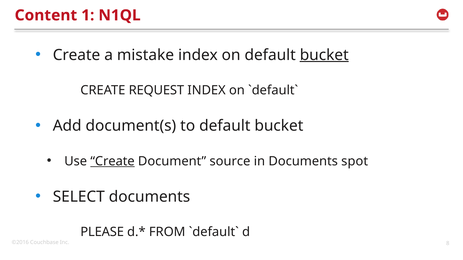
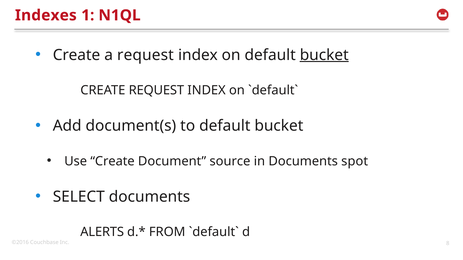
Content: Content -> Indexes
a mistake: mistake -> request
Create at (113, 161) underline: present -> none
PLEASE: PLEASE -> ALERTS
